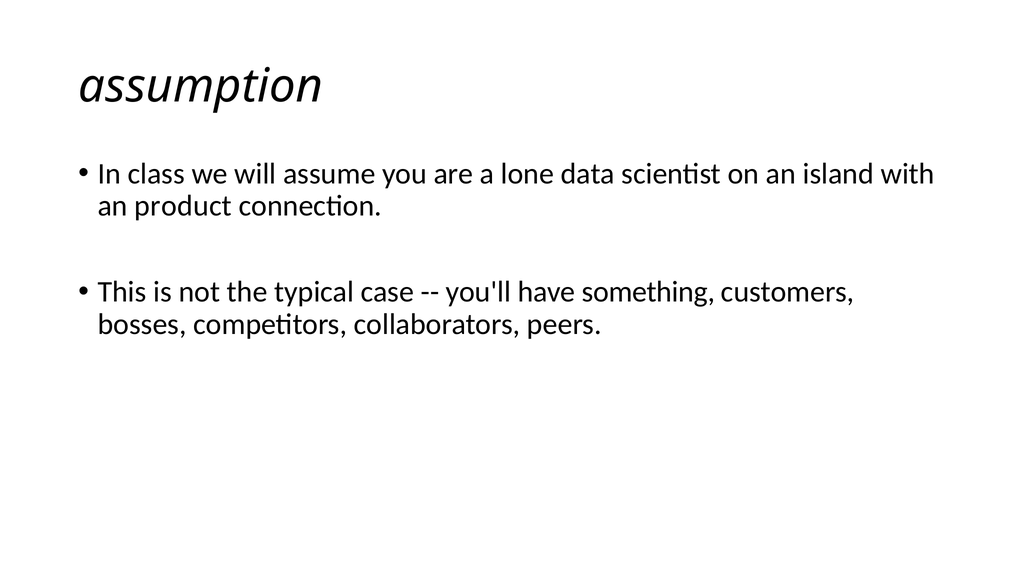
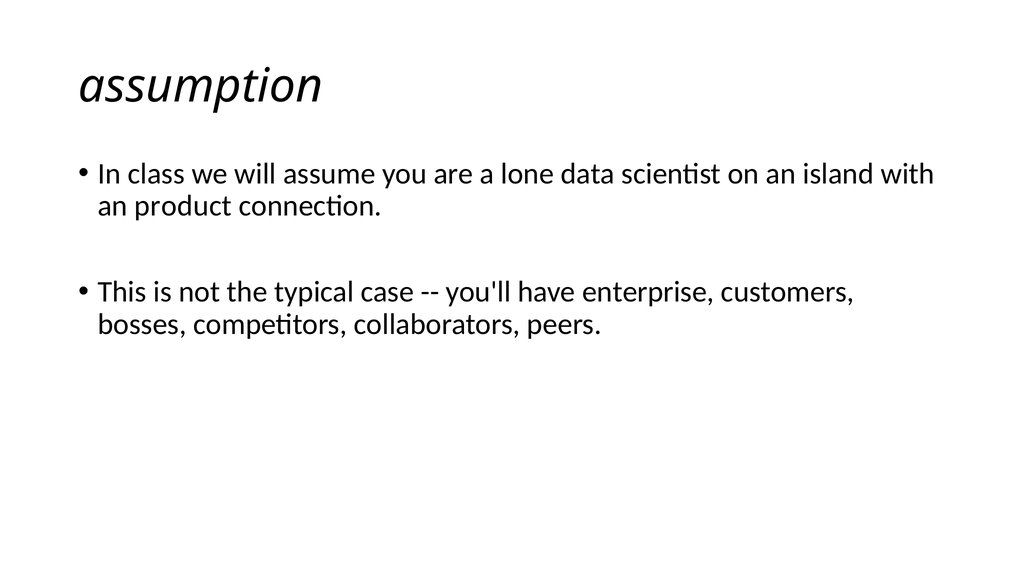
something: something -> enterprise
